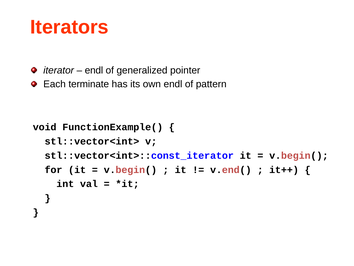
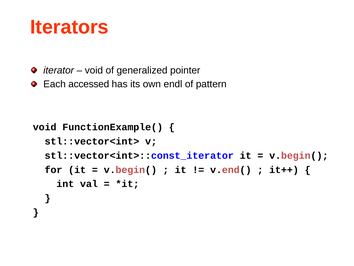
endl at (94, 70): endl -> void
terminate: terminate -> accessed
